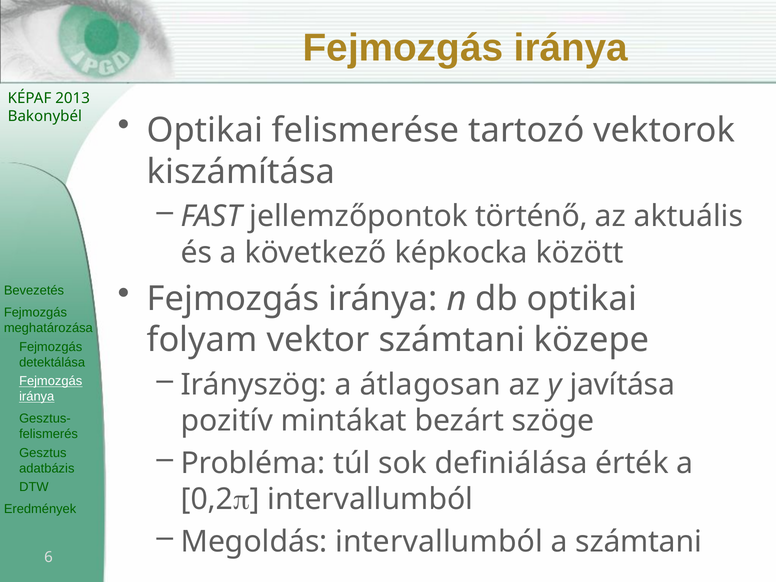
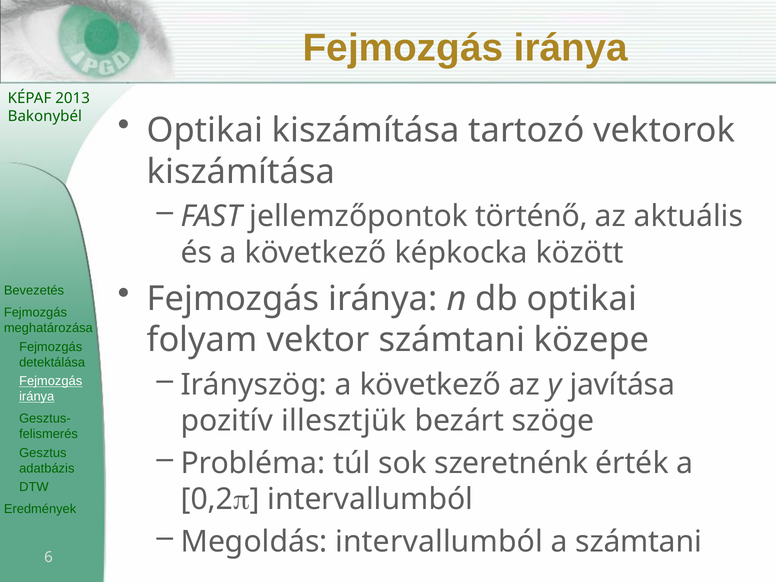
Optikai felismerése: felismerése -> kiszámítása
Irányszög a átlagosan: átlagosan -> következő
mintákat: mintákat -> illesztjük
definiálása: definiálása -> szeretnénk
